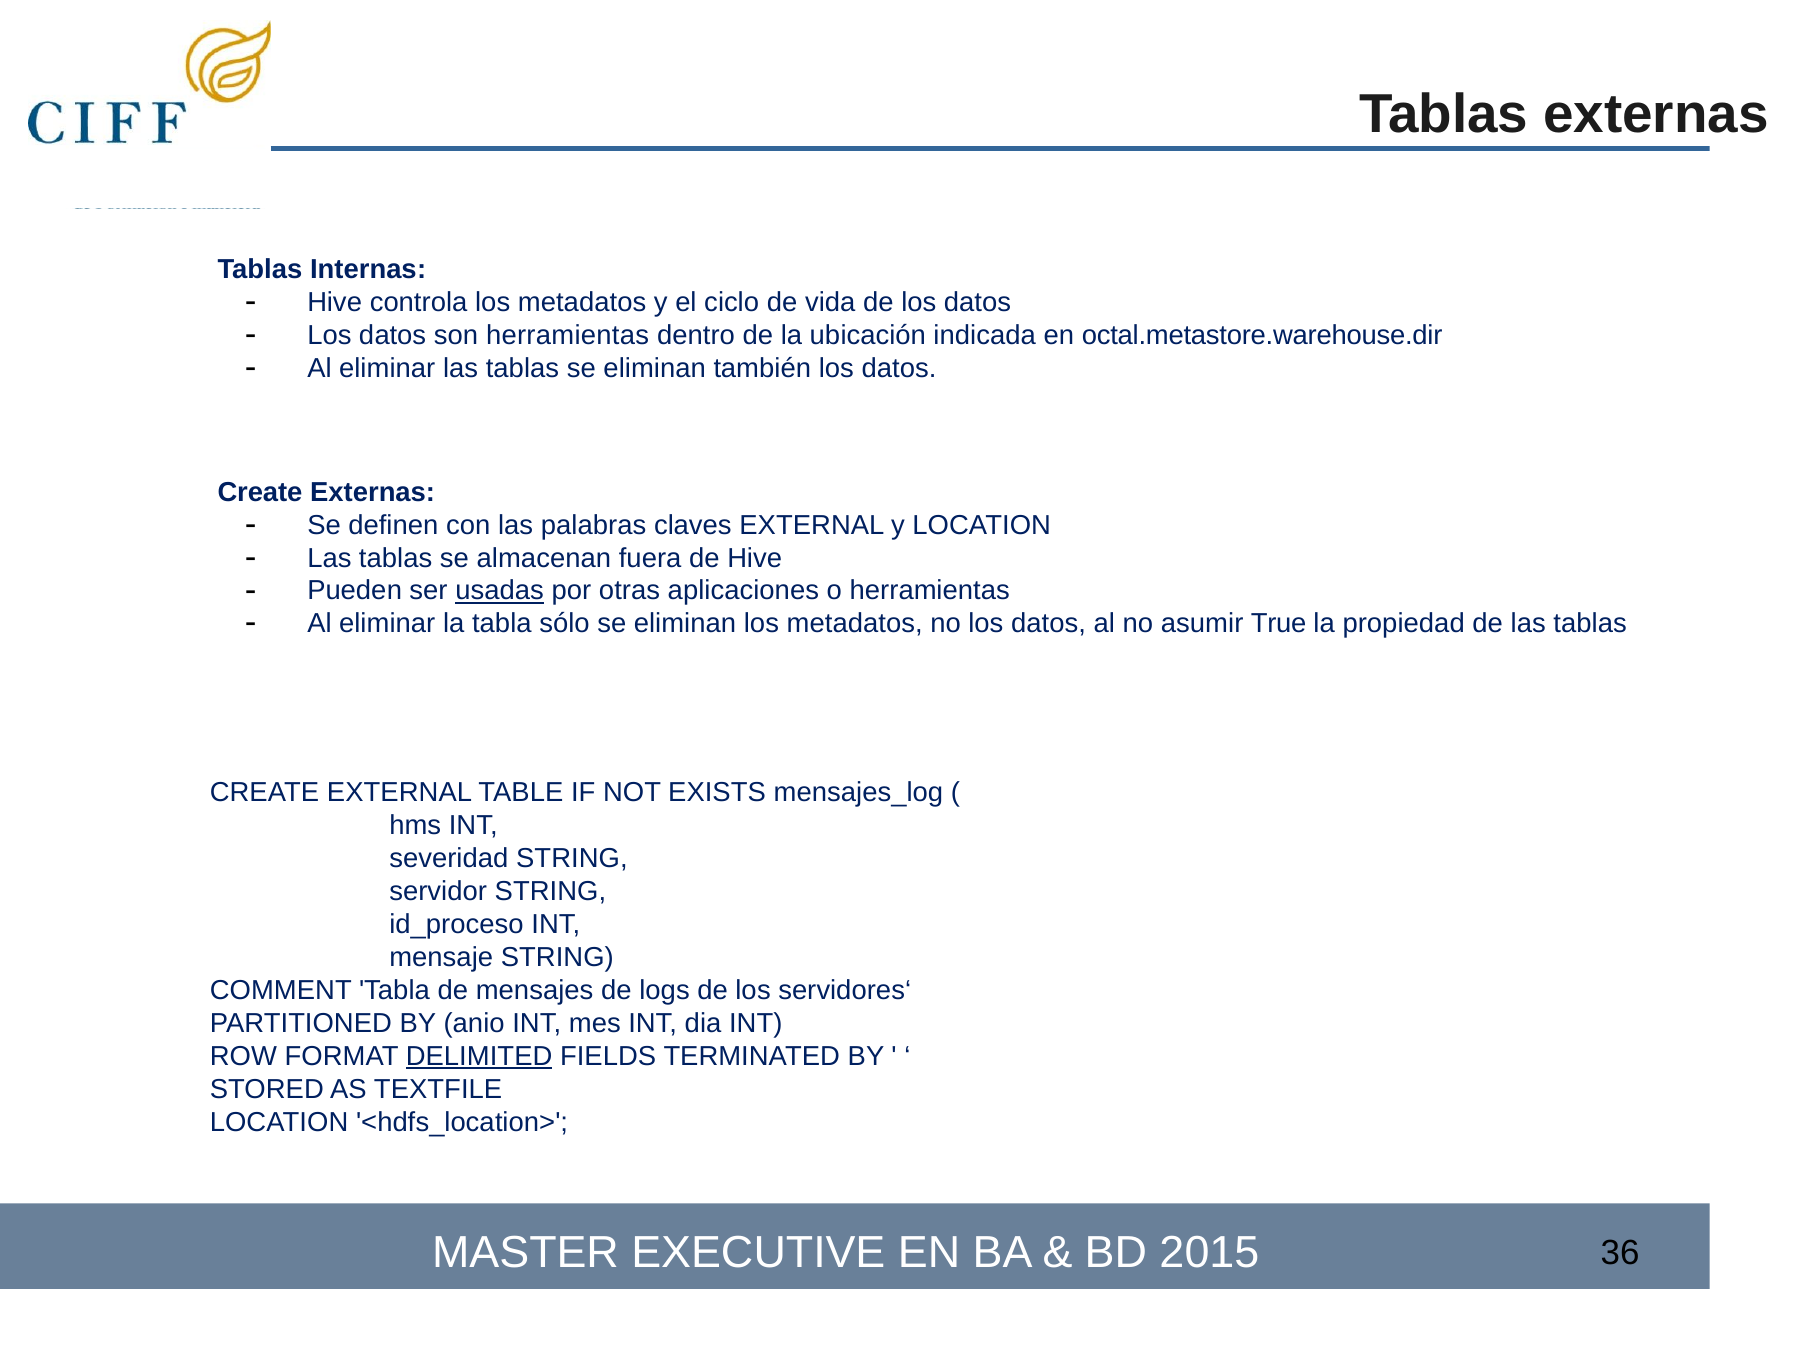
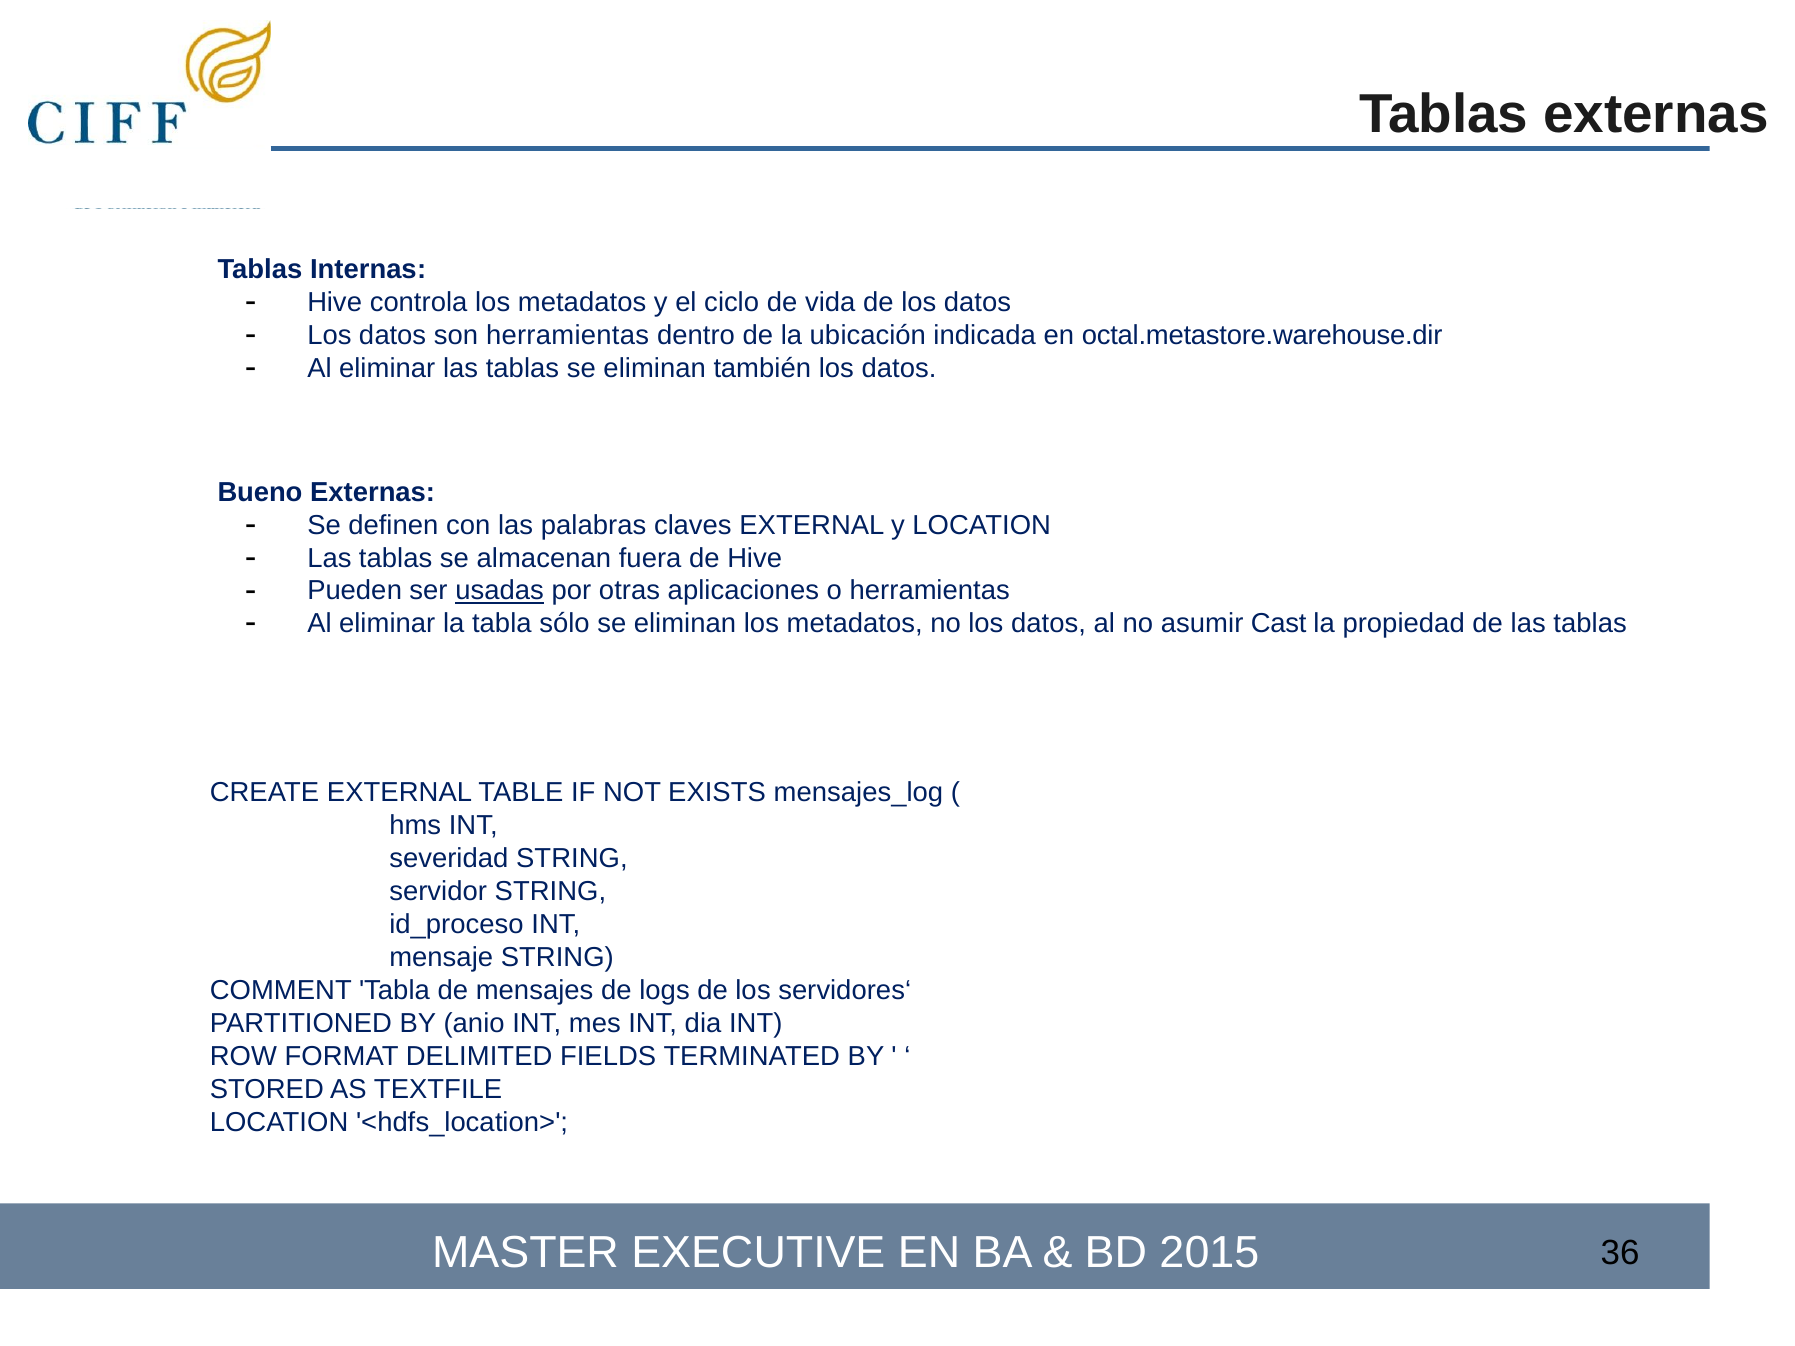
Create at (260, 492): Create -> Bueno
True: True -> Cast
DELIMITED underline: present -> none
